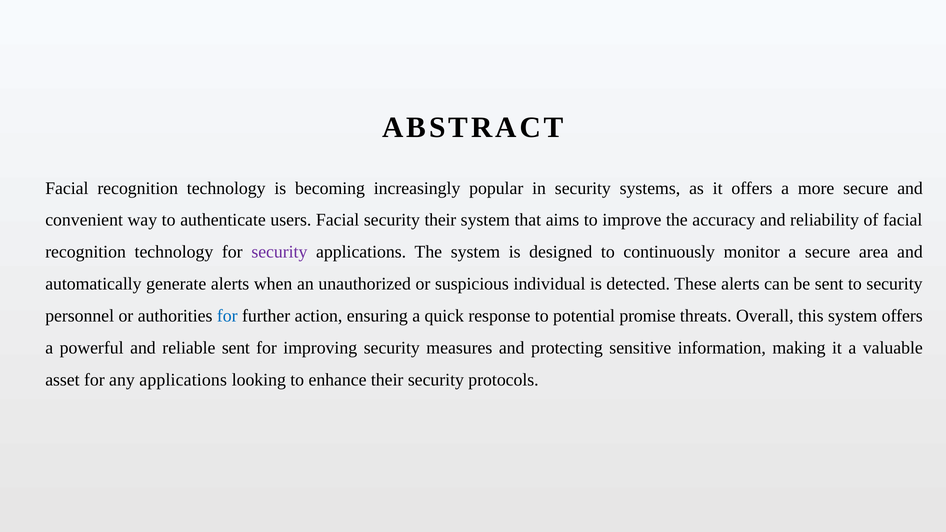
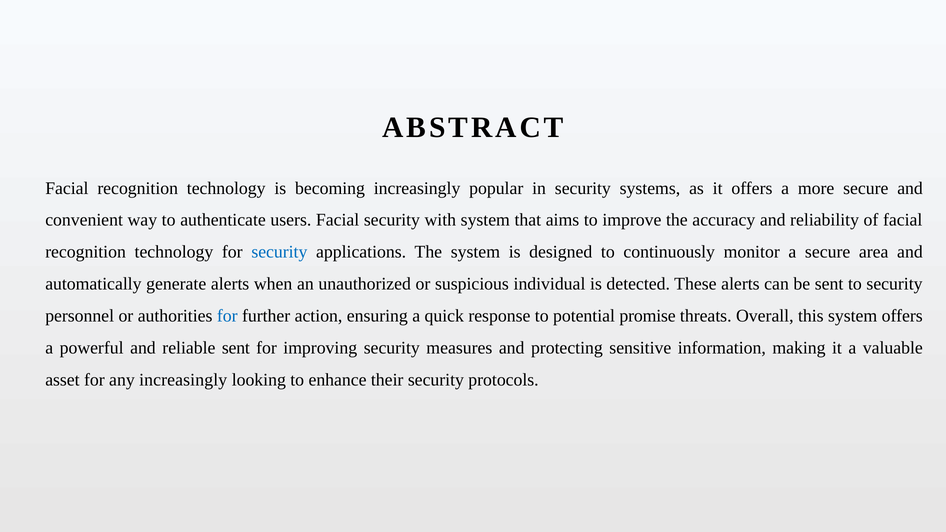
security their: their -> with
security at (279, 252) colour: purple -> blue
any applications: applications -> increasingly
